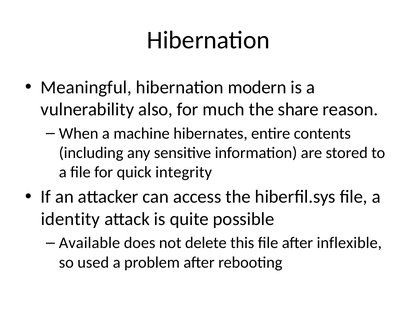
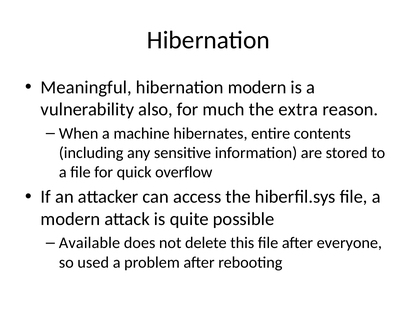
share: share -> extra
integrity: integrity -> overflow
identity at (70, 220): identity -> modern
inflexible: inflexible -> everyone
